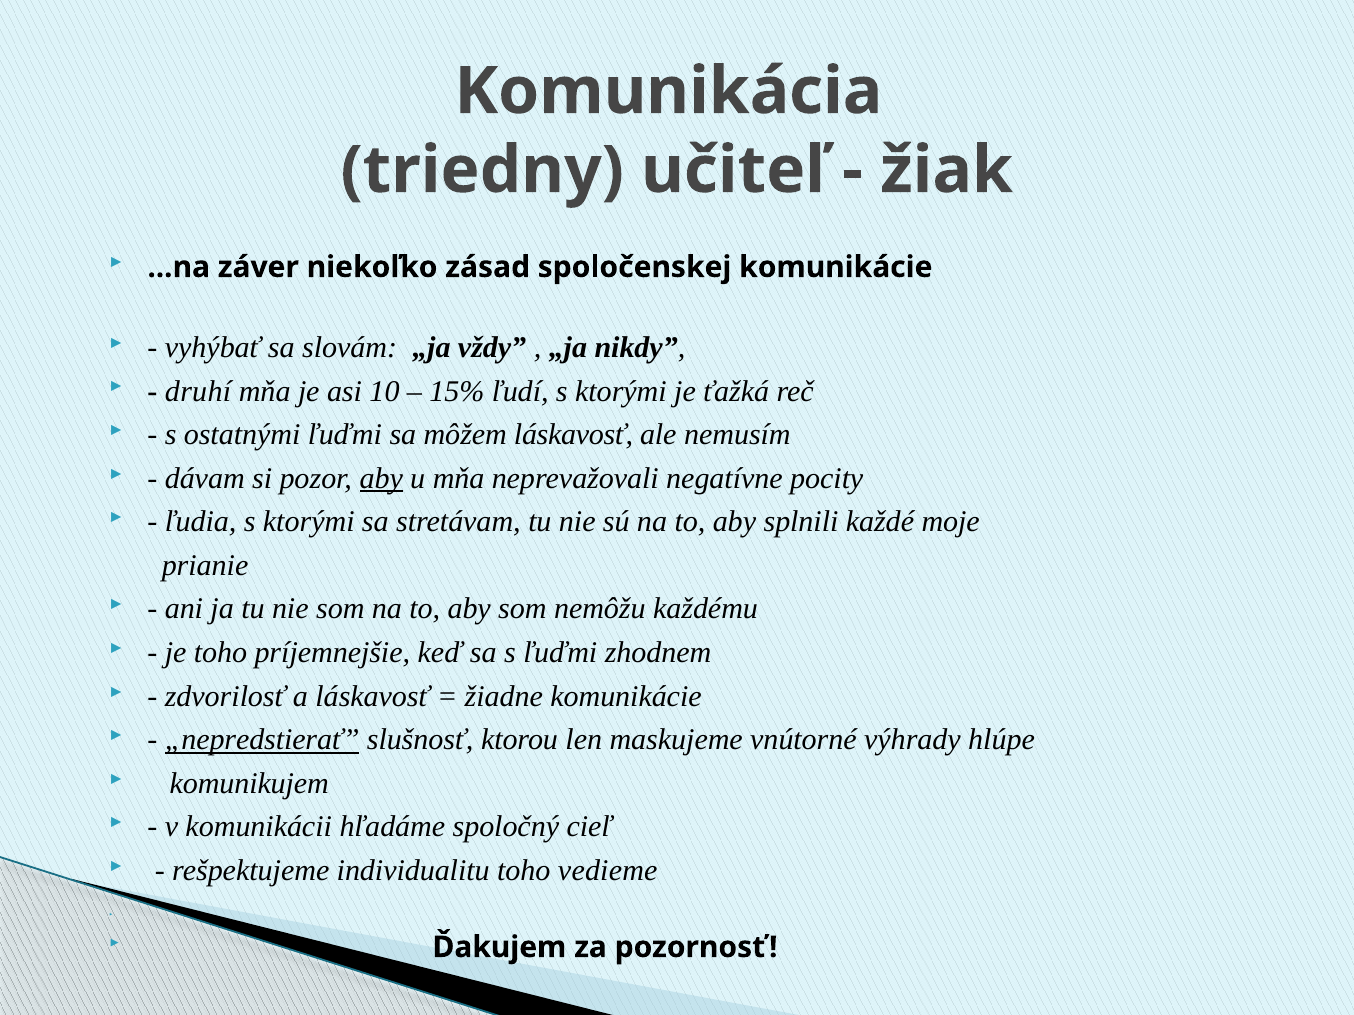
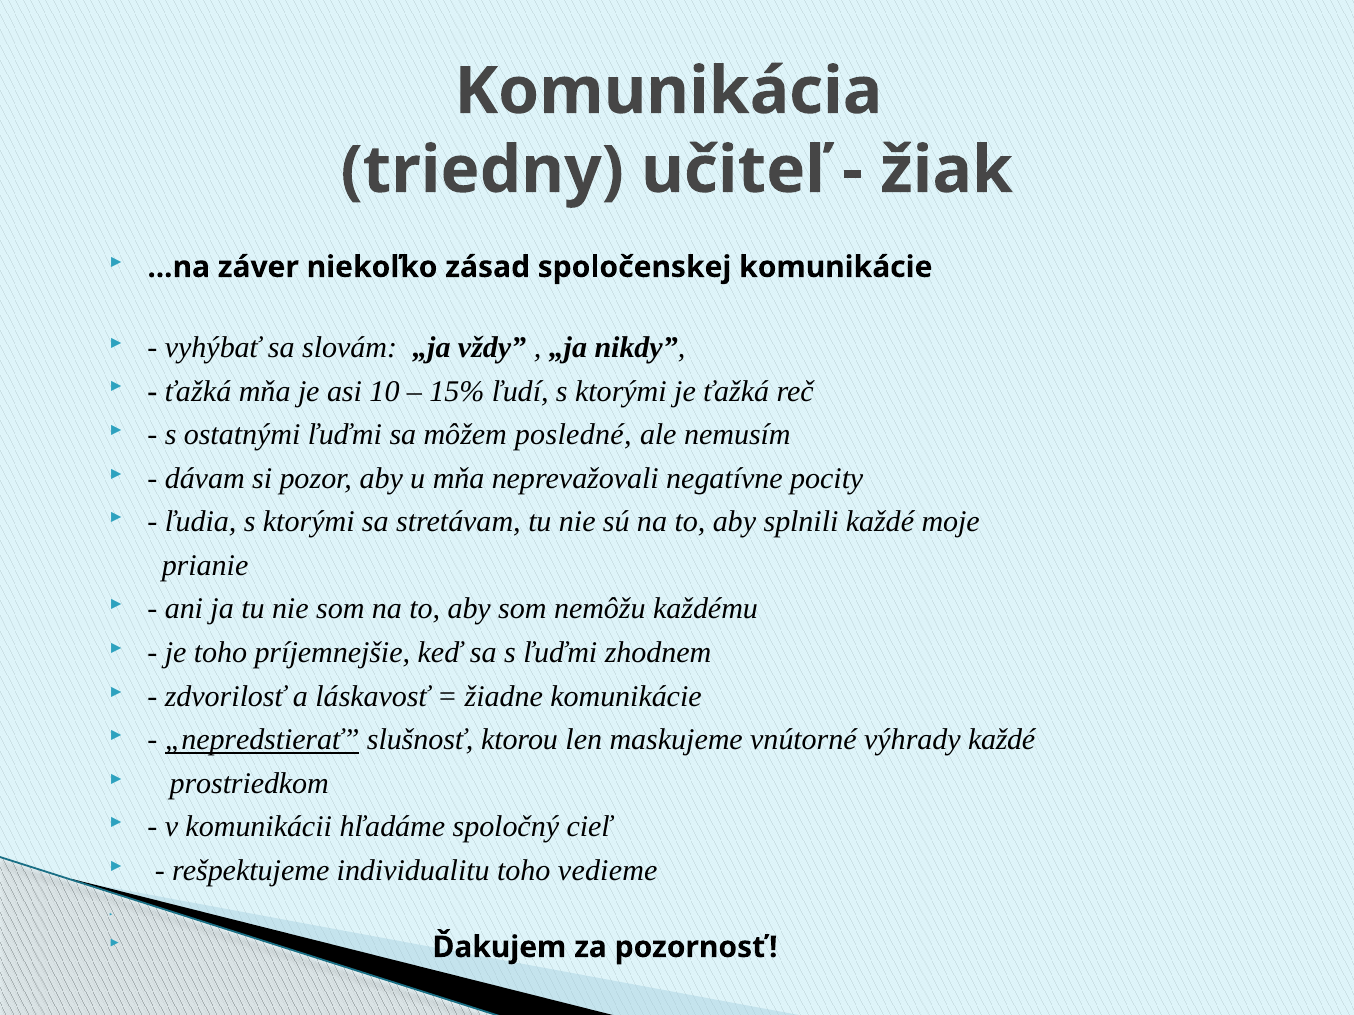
druhí at (198, 391): druhí -> ťažká
môžem láskavosť: láskavosť -> posledné
aby at (381, 479) underline: present -> none
výhrady hlúpe: hlúpe -> každé
komunikujem: komunikujem -> prostriedkom
